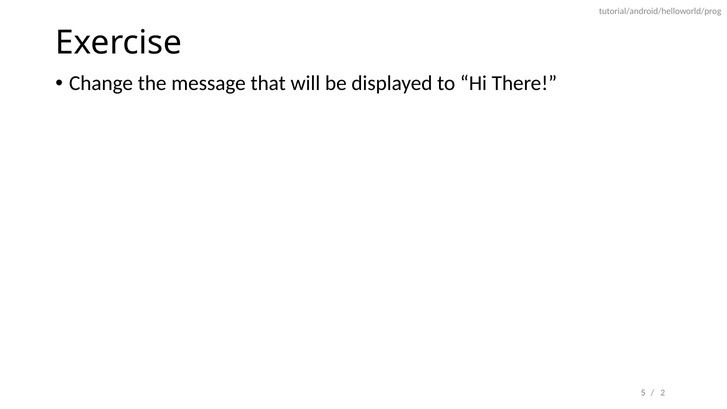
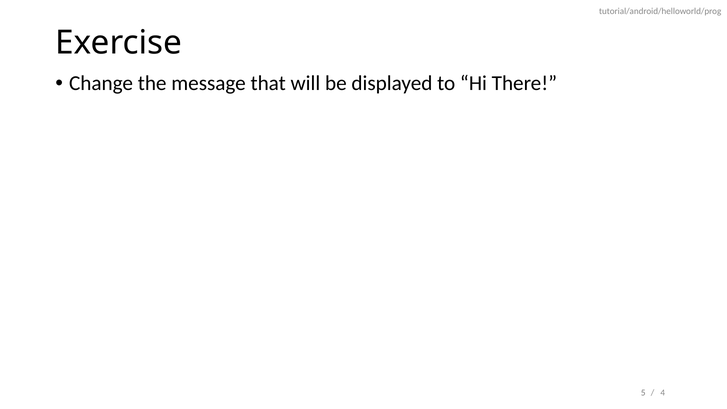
2: 2 -> 4
